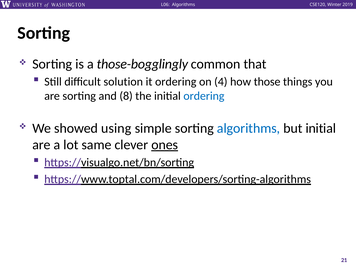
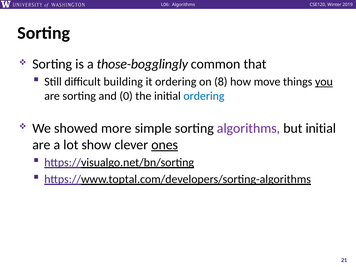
solution: solution -> building
4: 4 -> 8
those: those -> move
you underline: none -> present
8: 8 -> 0
using: using -> more
algorithms at (249, 128) colour: blue -> purple
same: same -> show
